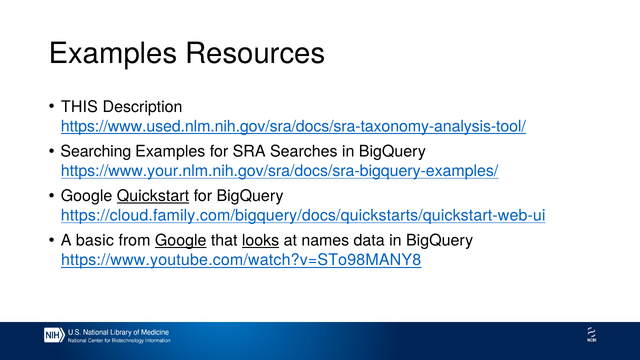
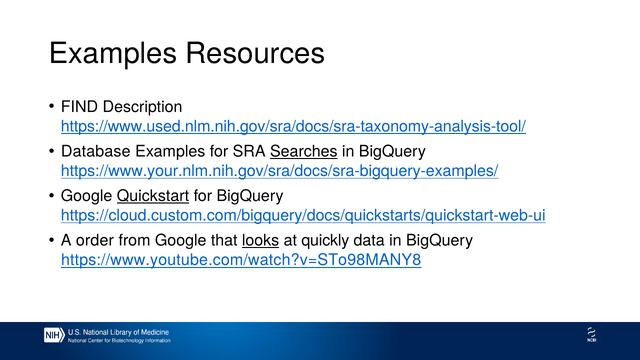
THIS: THIS -> FIND
Searching: Searching -> Database
Searches underline: none -> present
https://cloud.family.com/bigquery/docs/quickstarts/quickstart-web-ui: https://cloud.family.com/bigquery/docs/quickstarts/quickstart-web-ui -> https://cloud.custom.com/bigquery/docs/quickstarts/quickstart-web-ui
basic: basic -> order
Google at (181, 241) underline: present -> none
names: names -> quickly
